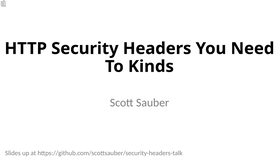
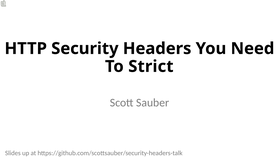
Kinds: Kinds -> Strict
